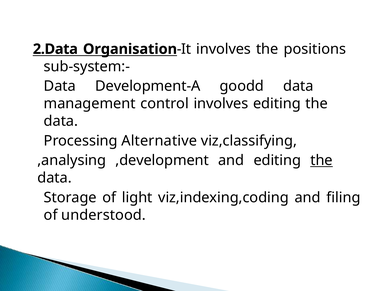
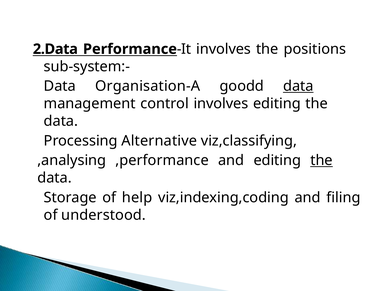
Organisation: Organisation -> Performance
Development-A: Development-A -> Organisation-A
data at (298, 86) underline: none -> present
,development: ,development -> ,performance
light: light -> help
